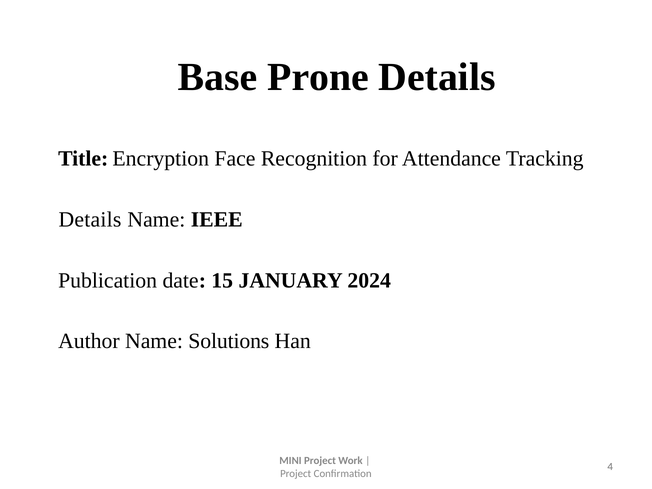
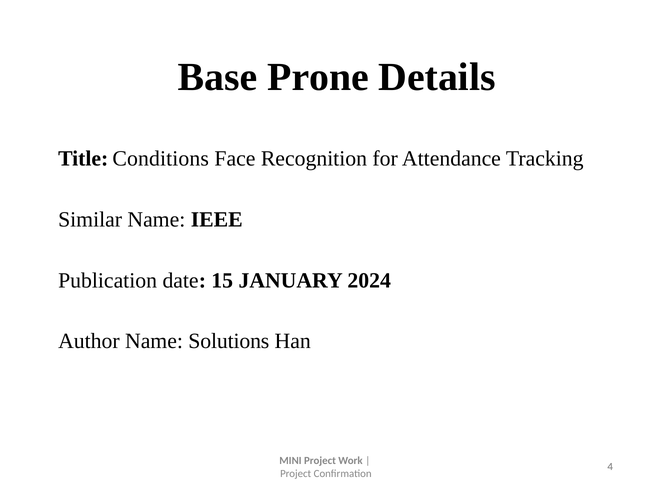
Encryption: Encryption -> Conditions
Details at (90, 220): Details -> Similar
